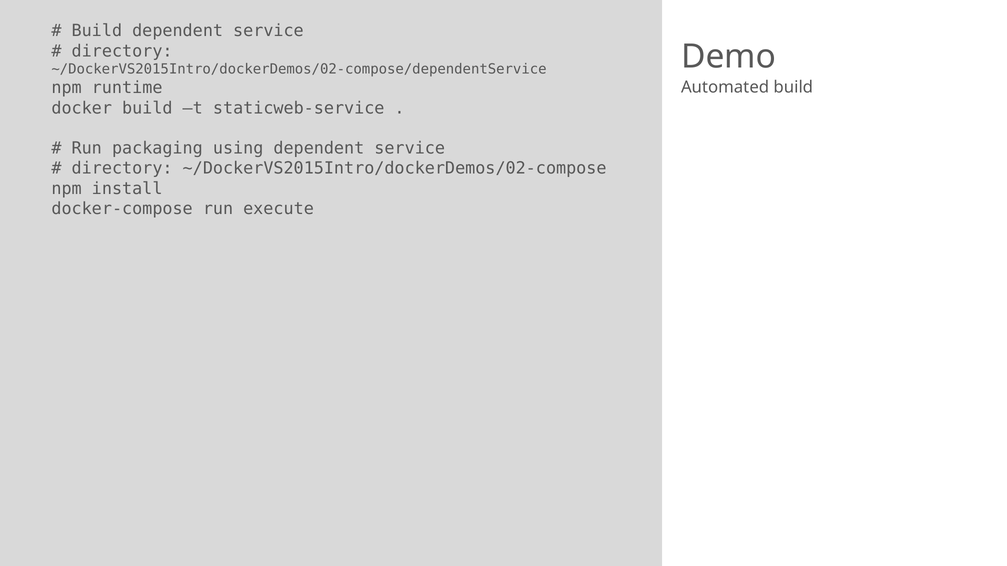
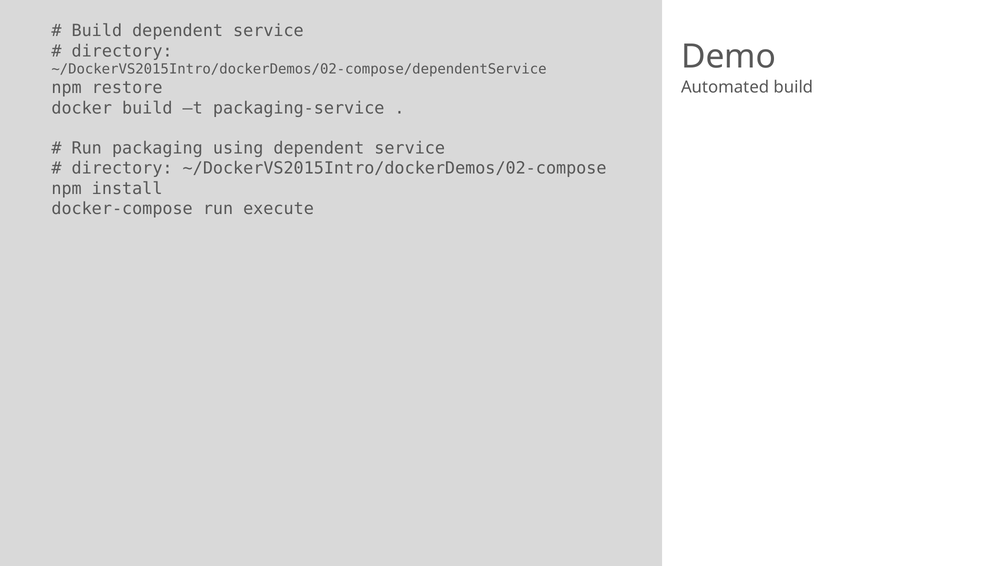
runtime: runtime -> restore
staticweb-service: staticweb-service -> packaging-service
